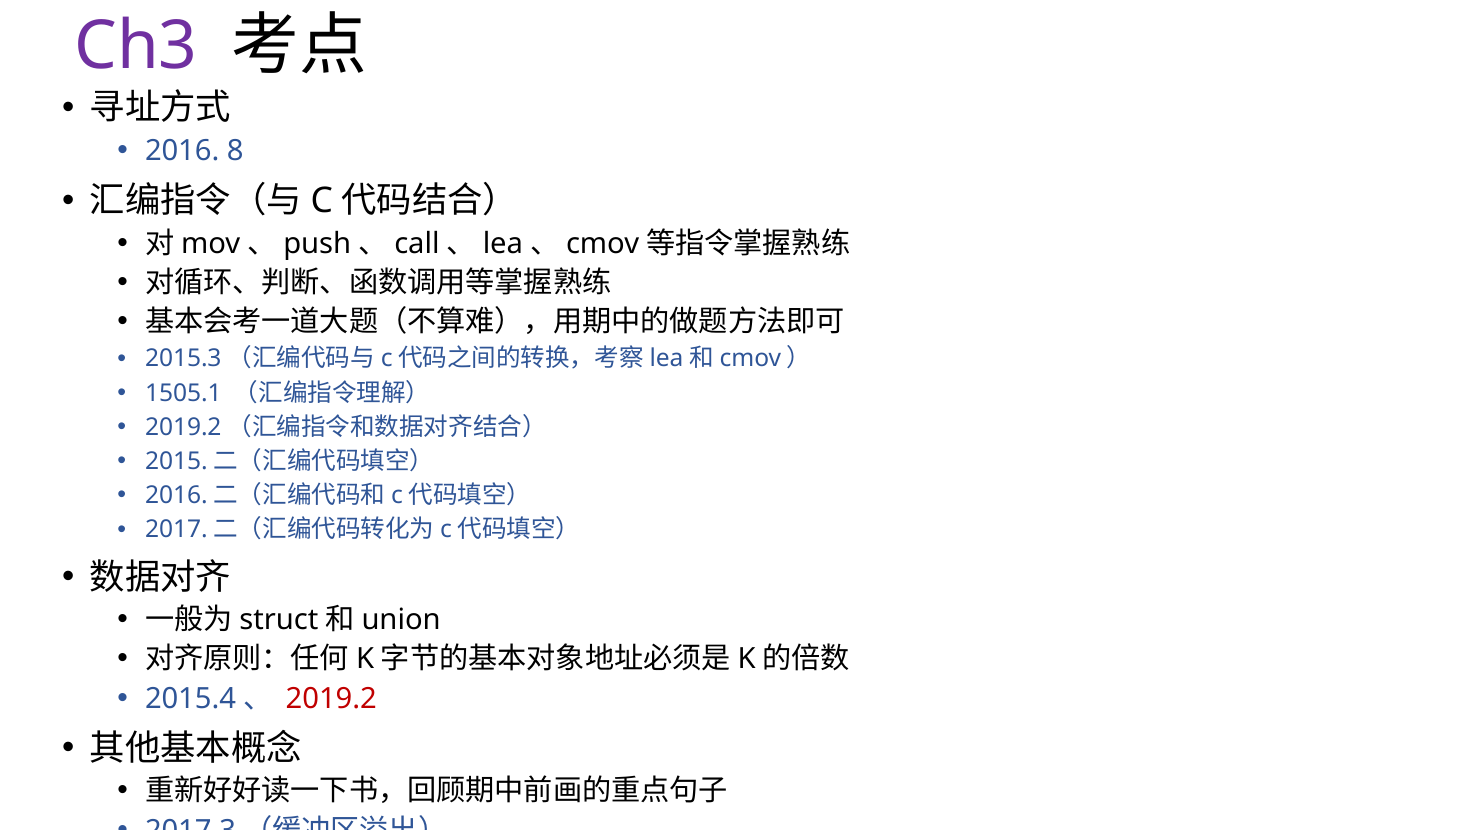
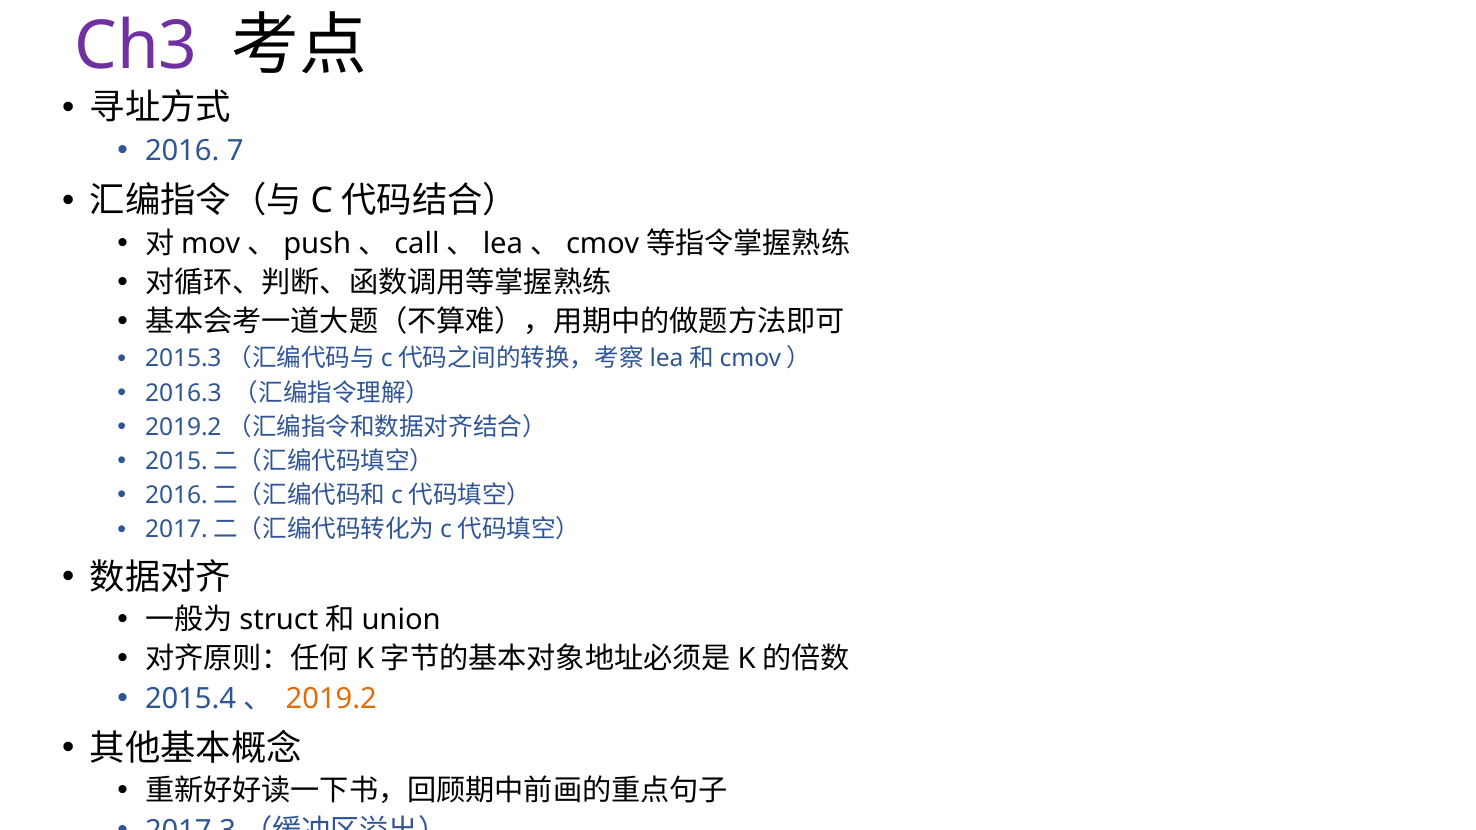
8: 8 -> 7
1505.1: 1505.1 -> 2016.3
2019.2 colour: red -> orange
